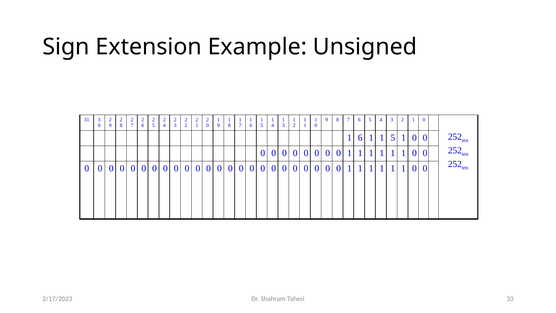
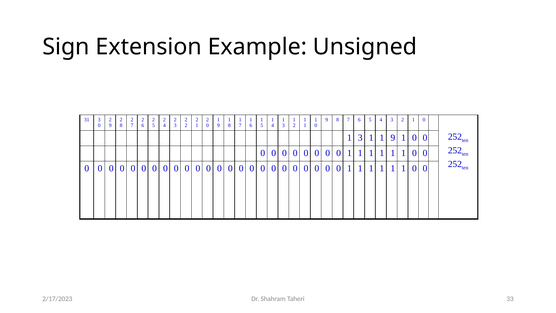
6 at (360, 138): 6 -> 3
1 1 5: 5 -> 9
